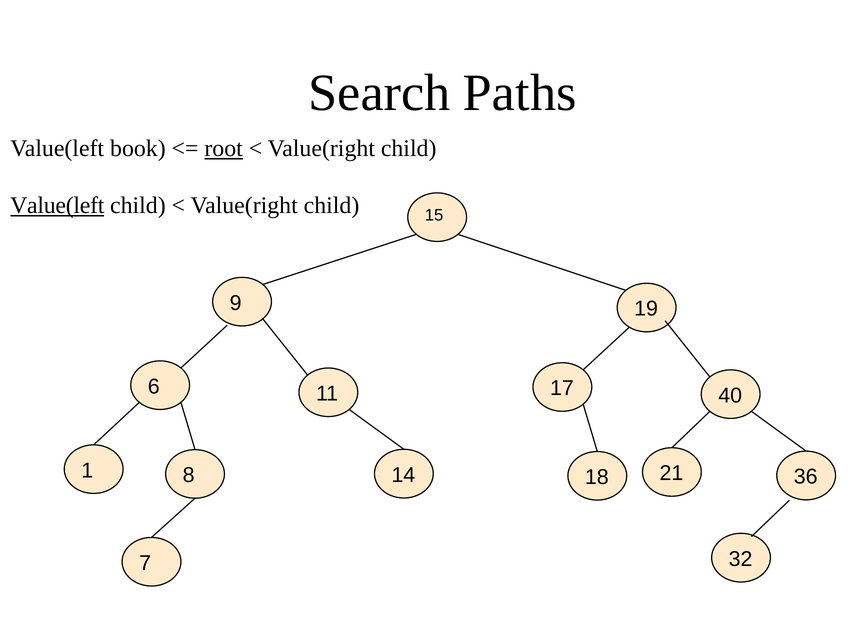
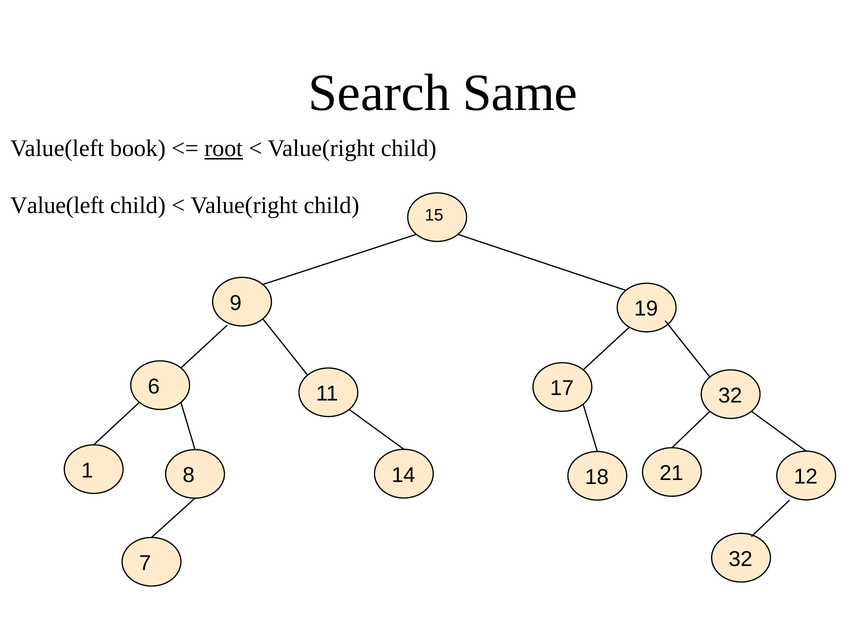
Paths: Paths -> Same
Value(left at (57, 205) underline: present -> none
17 40: 40 -> 32
36: 36 -> 12
